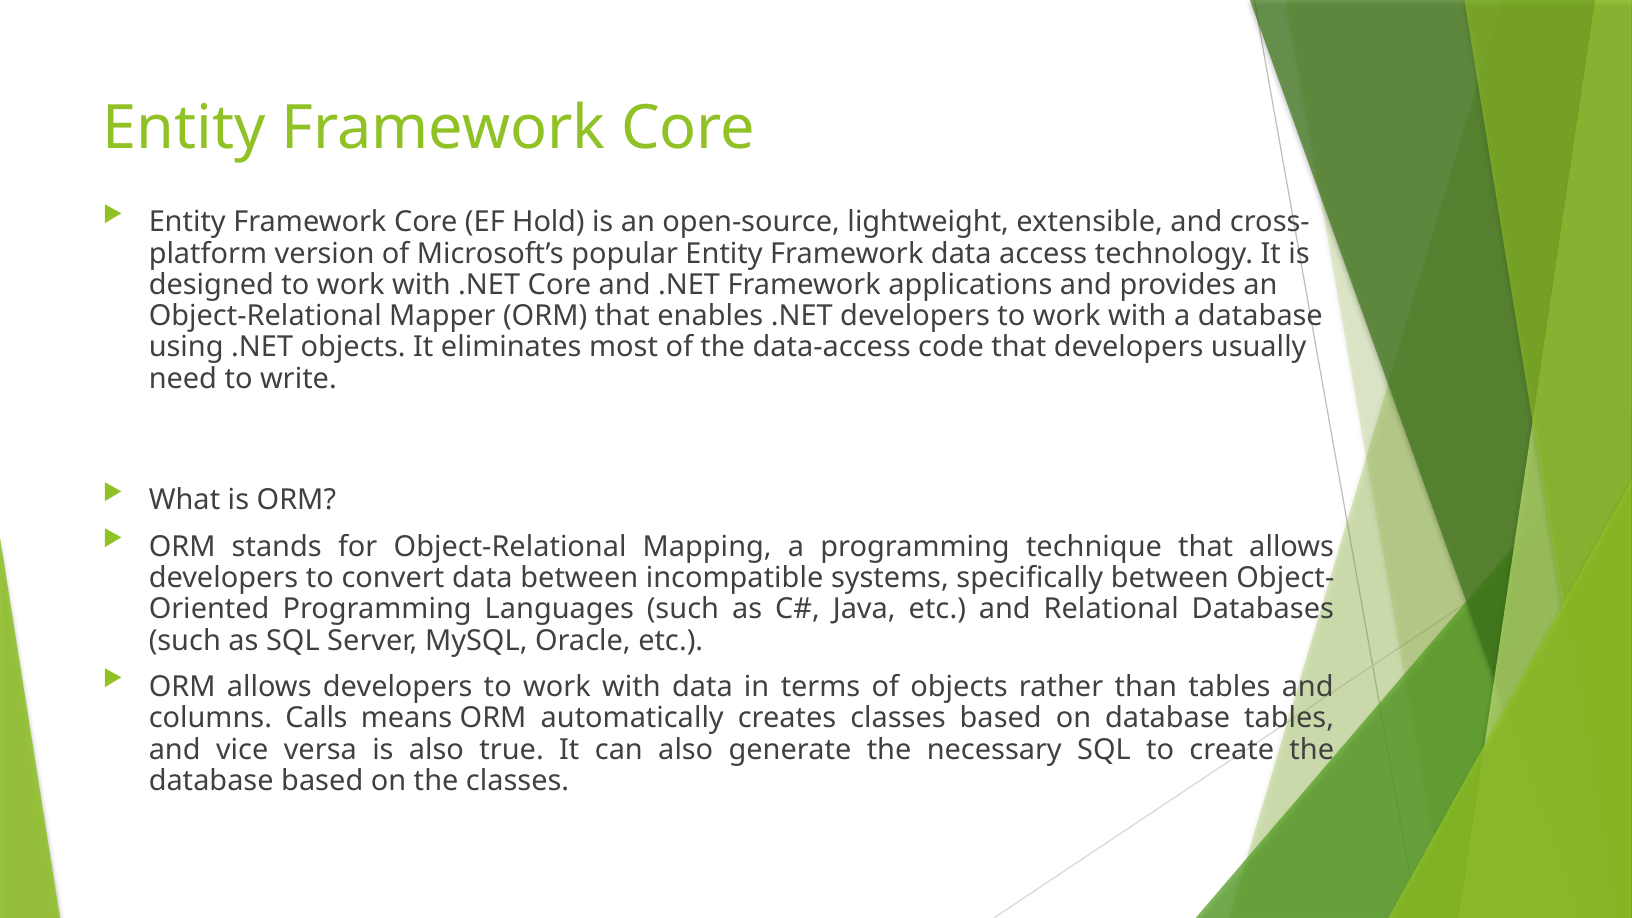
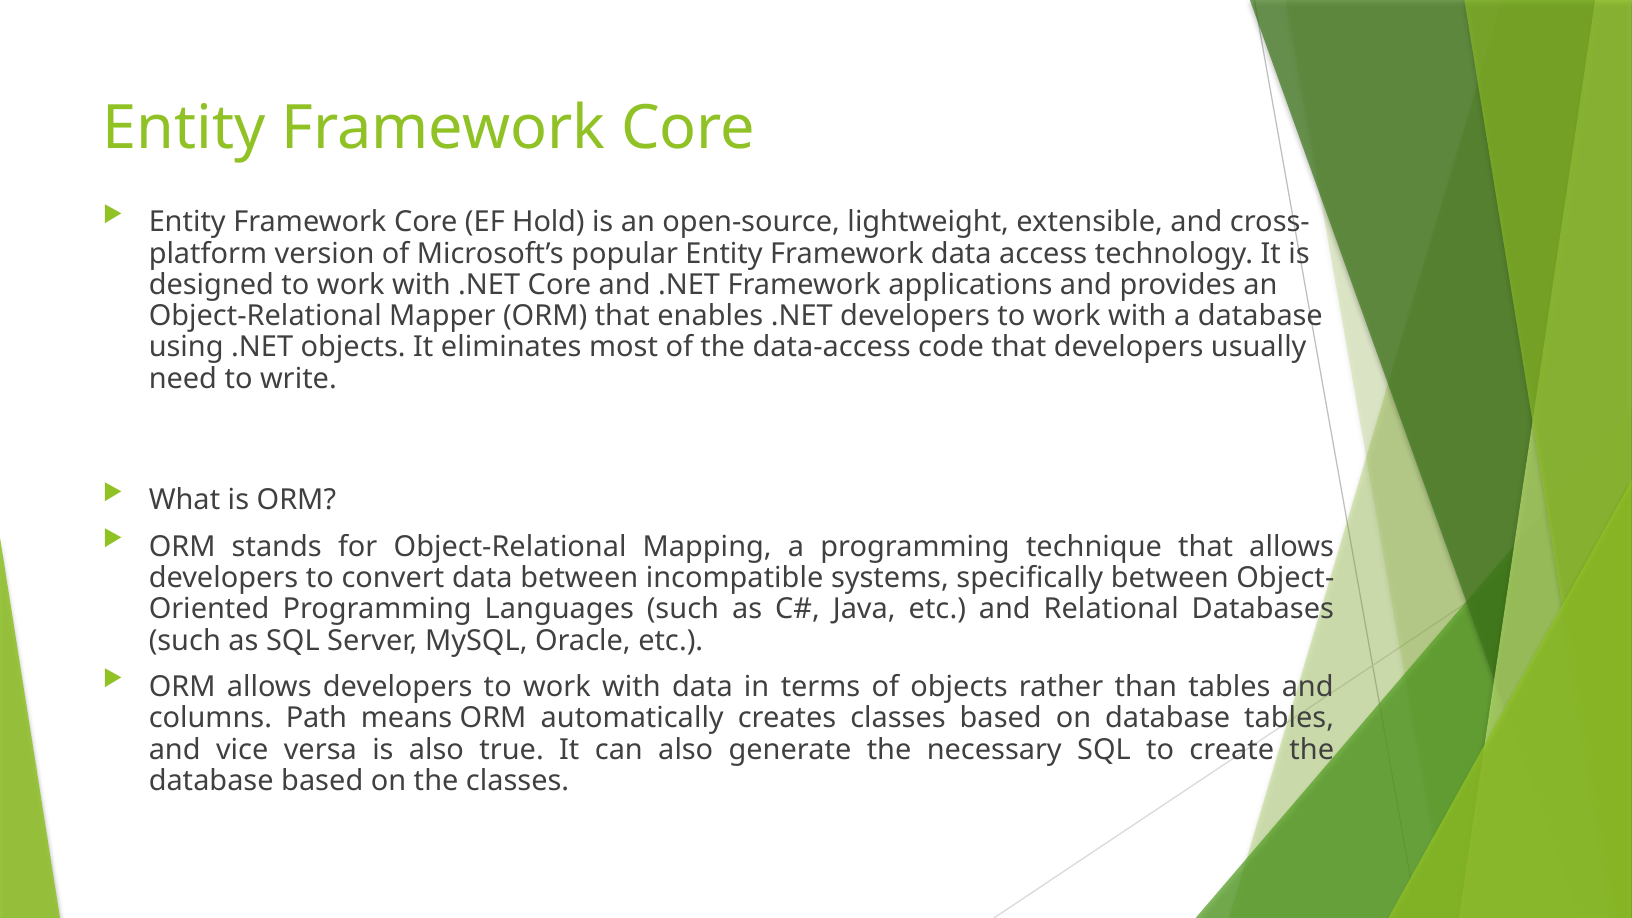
Calls: Calls -> Path
